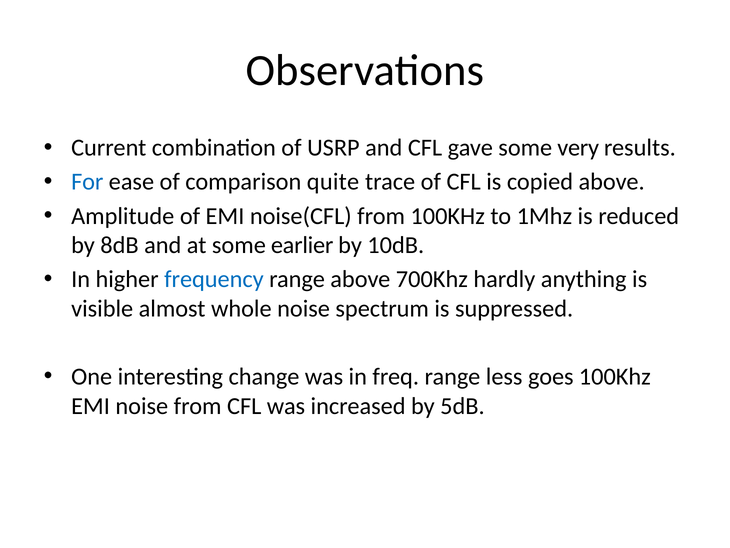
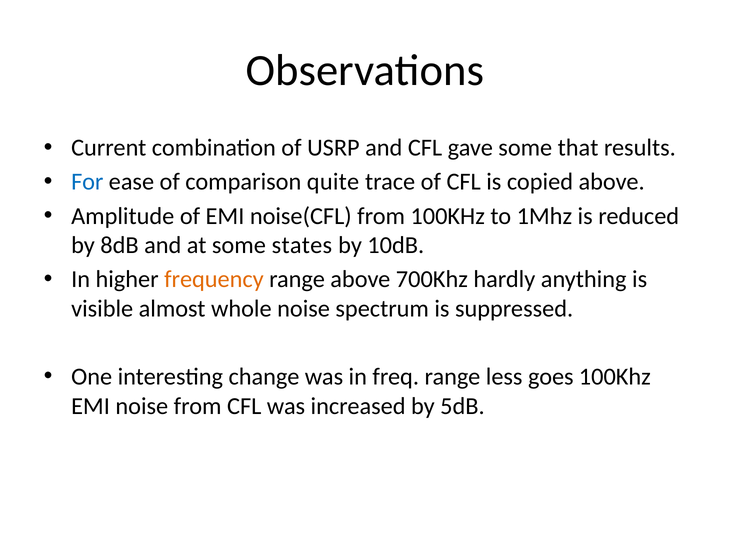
very: very -> that
earlier: earlier -> states
frequency colour: blue -> orange
